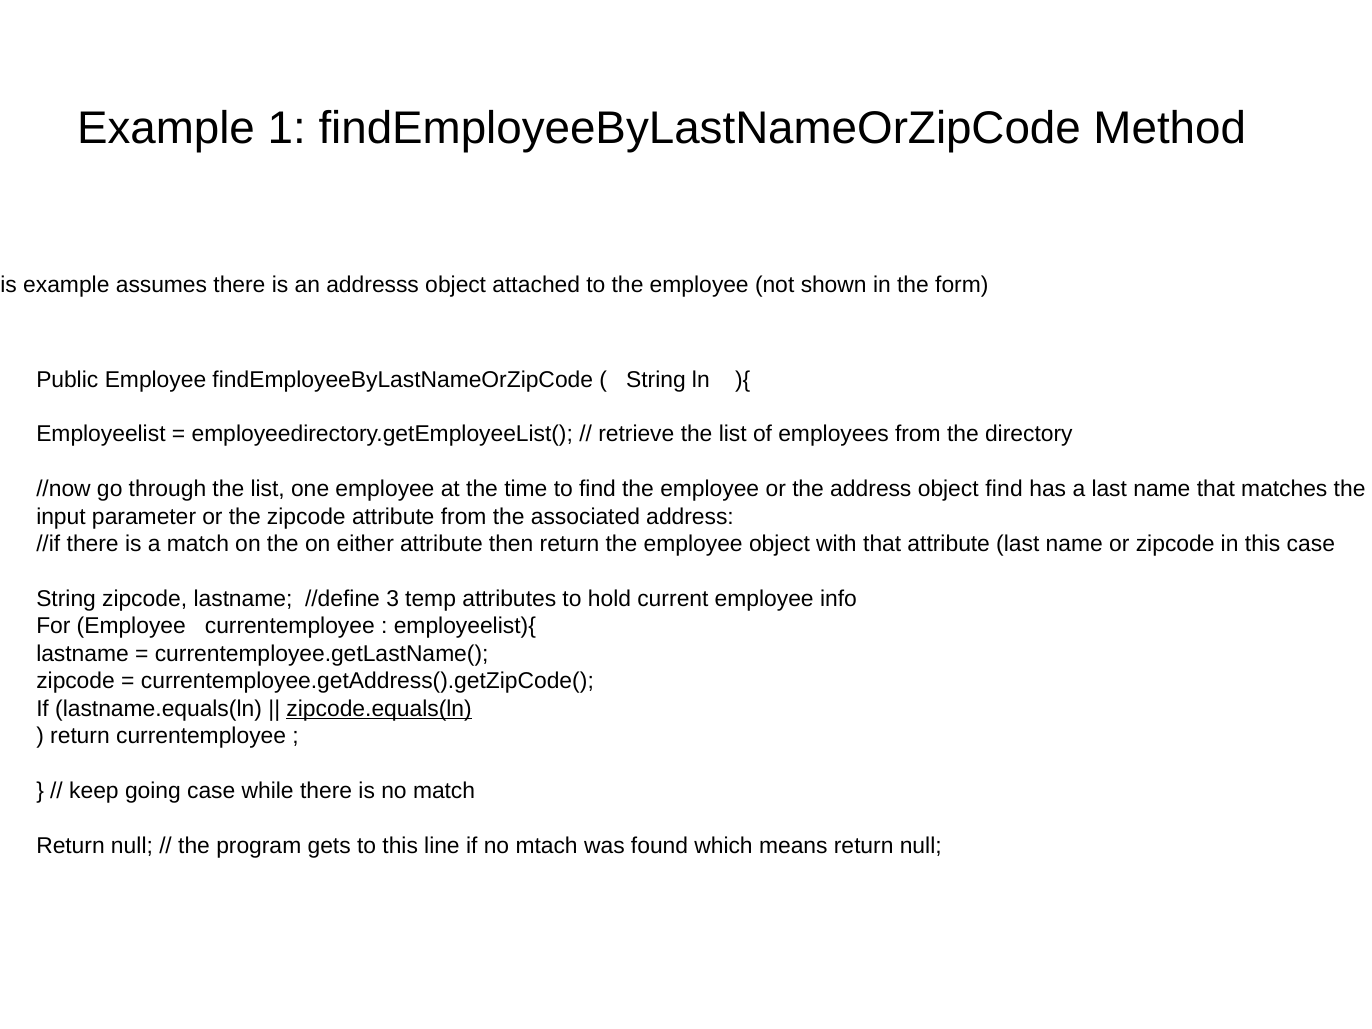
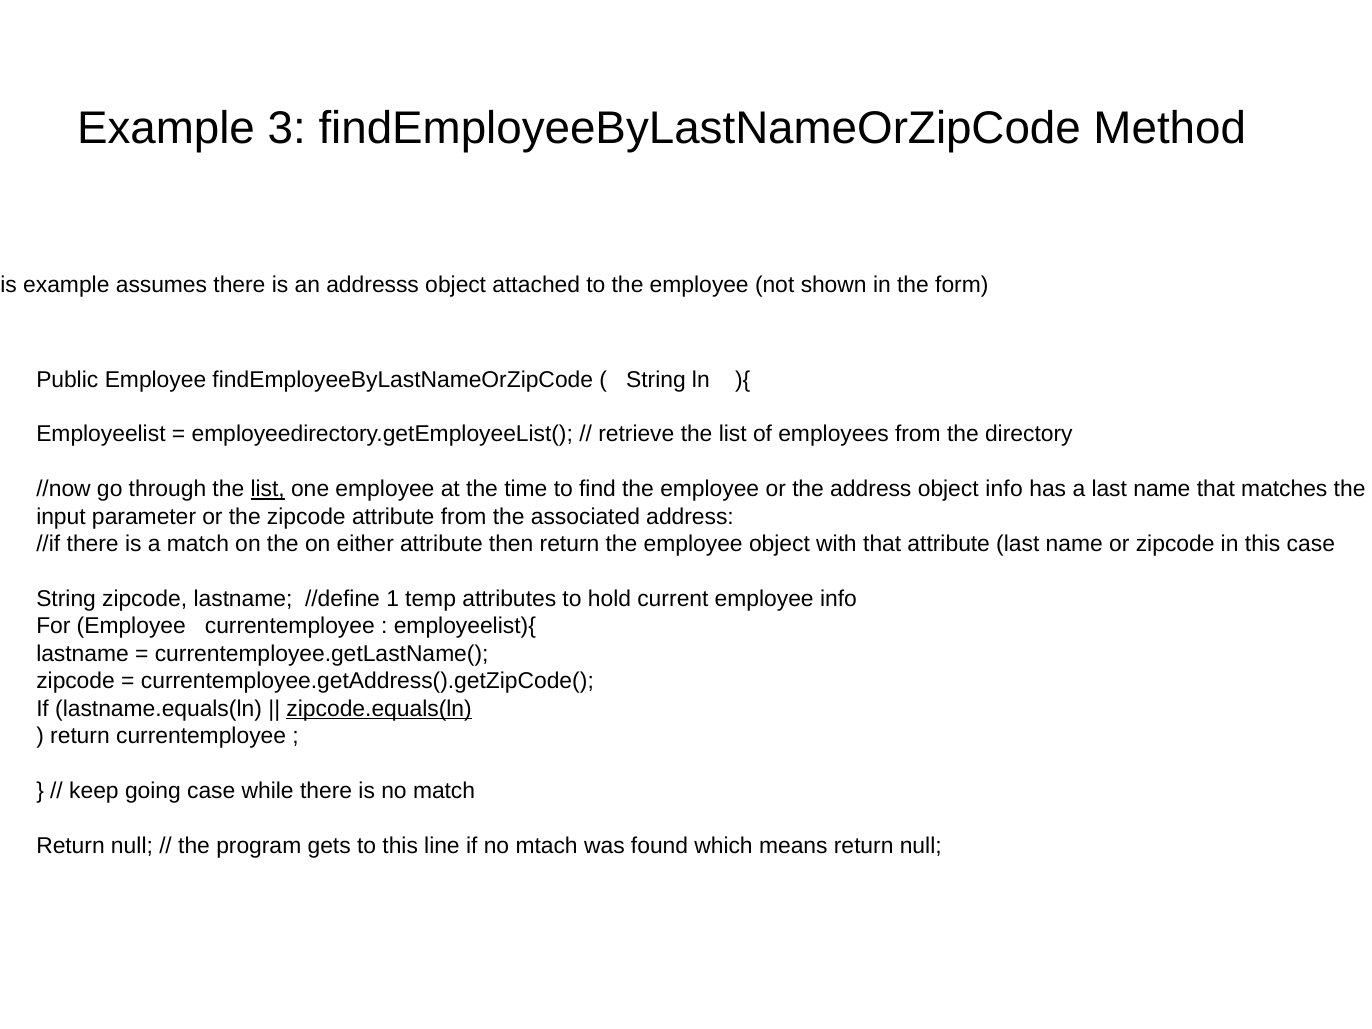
1: 1 -> 3
list at (268, 489) underline: none -> present
object find: find -> info
3: 3 -> 1
